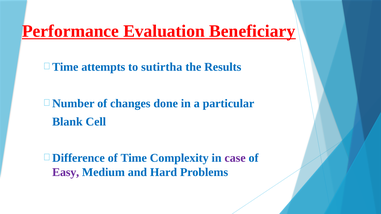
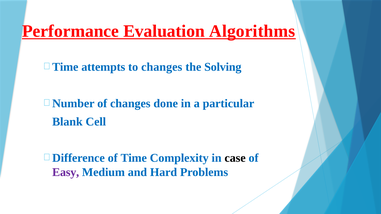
Beneficiary: Beneficiary -> Algorithms
to sutirtha: sutirtha -> changes
Results: Results -> Solving
case colour: purple -> black
